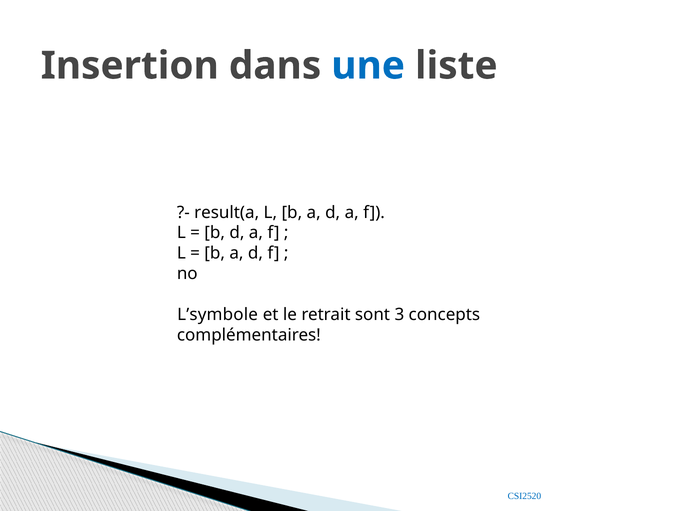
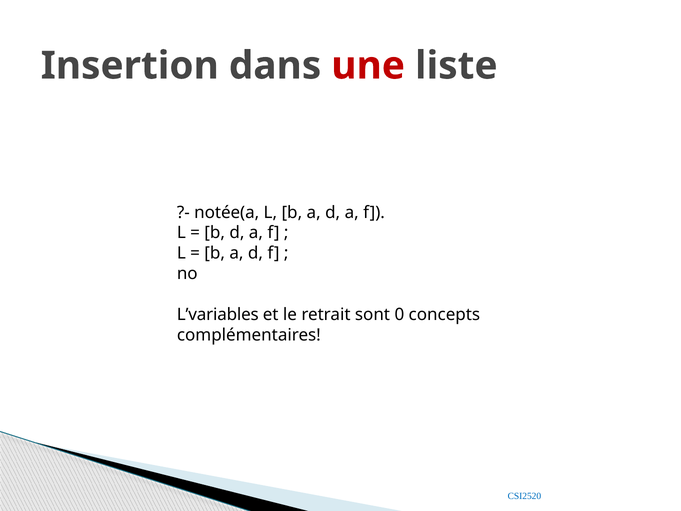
une colour: blue -> red
result(a: result(a -> notée(a
L’symbole: L’symbole -> L’variables
3: 3 -> 0
